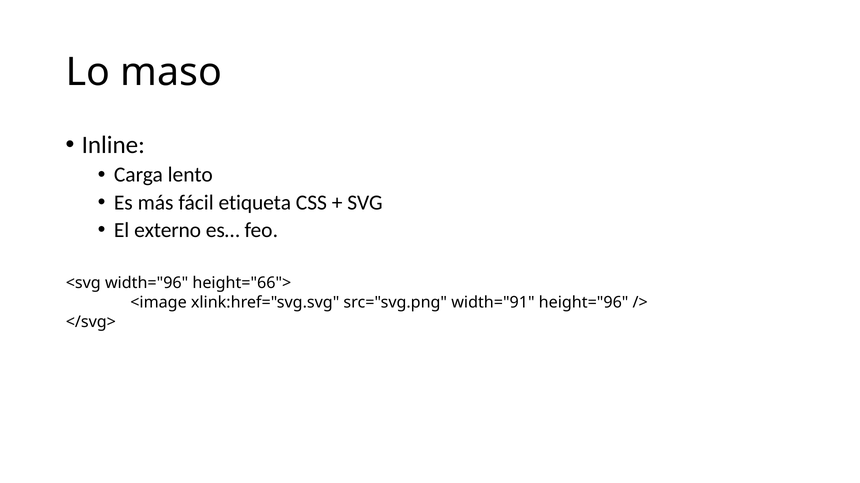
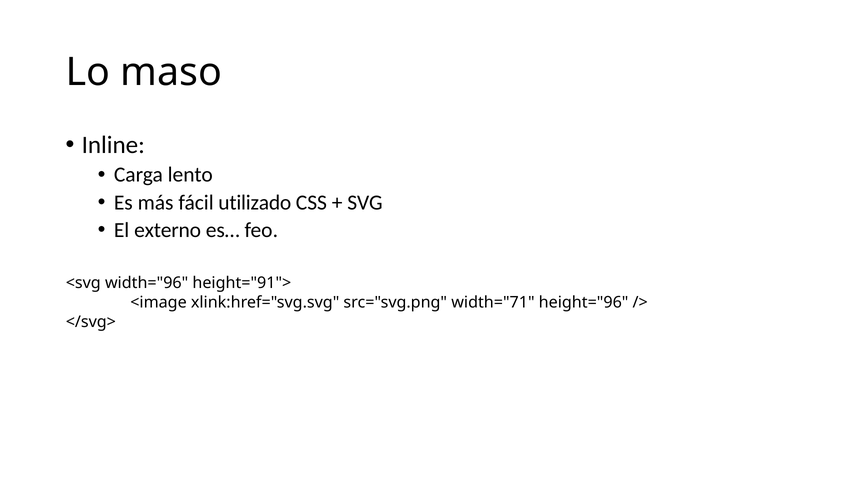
etiqueta: etiqueta -> utilizado
height="66">: height="66"> -> height="91">
width="91: width="91 -> width="71
